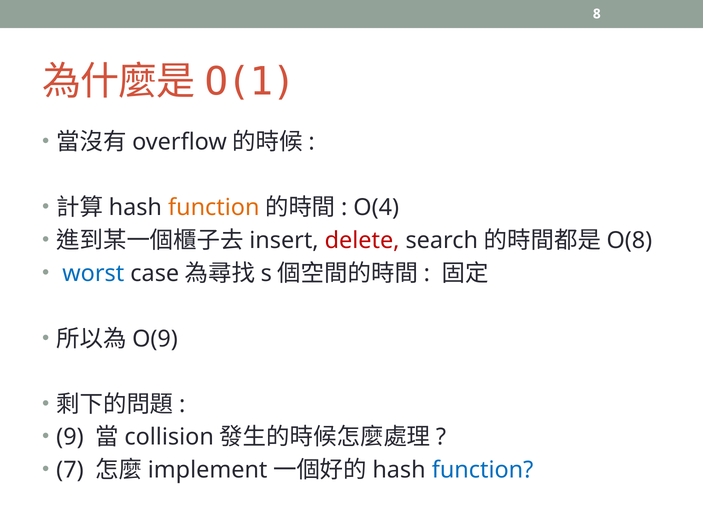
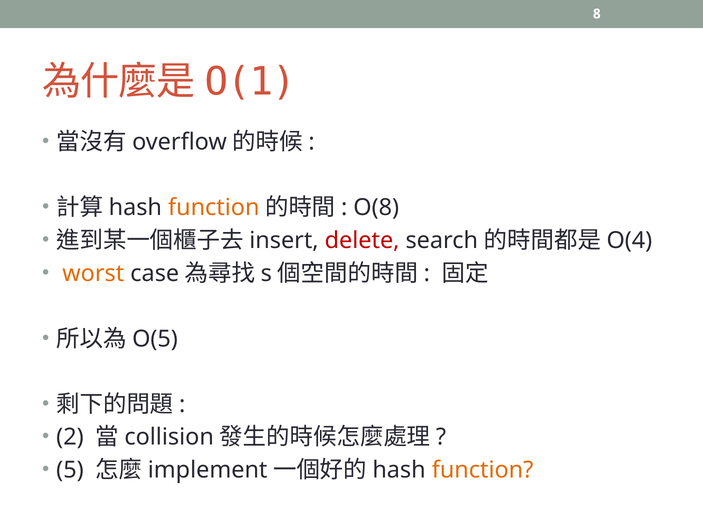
O(4: O(4 -> O(8
O(8: O(8 -> O(4
worst colour: blue -> orange
O(9: O(9 -> O(5
9: 9 -> 2
7: 7 -> 5
function at (483, 470) colour: blue -> orange
